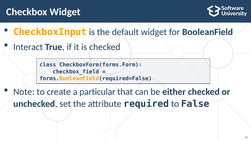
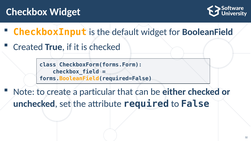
Interact: Interact -> Created
